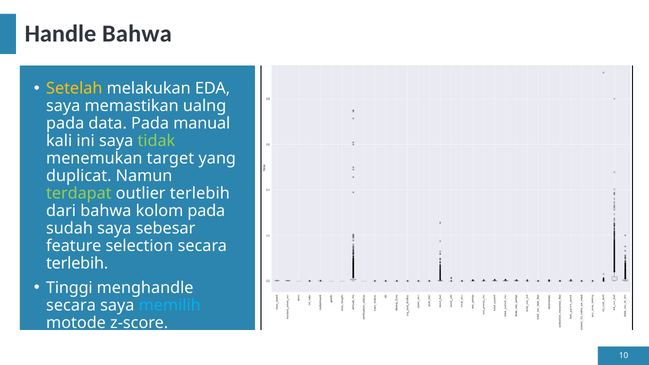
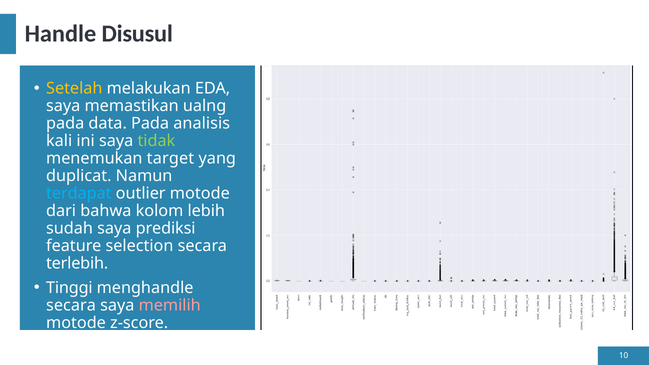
Handle Bahwa: Bahwa -> Disusul
manual: manual -> analisis
terdapat colour: light green -> light blue
outlier terlebih: terlebih -> motode
kolom pada: pada -> lebih
sebesar: sebesar -> prediksi
memilih colour: light blue -> pink
